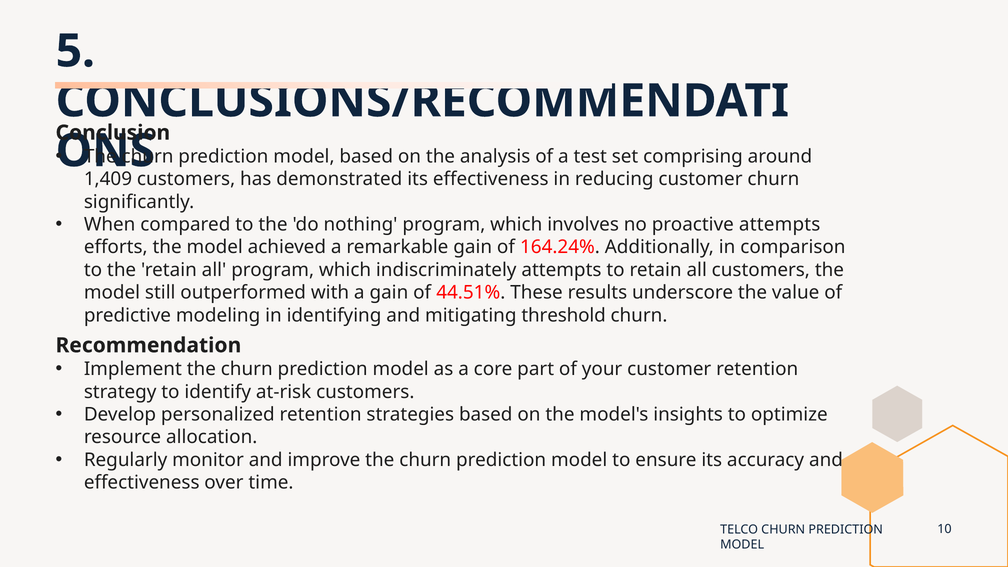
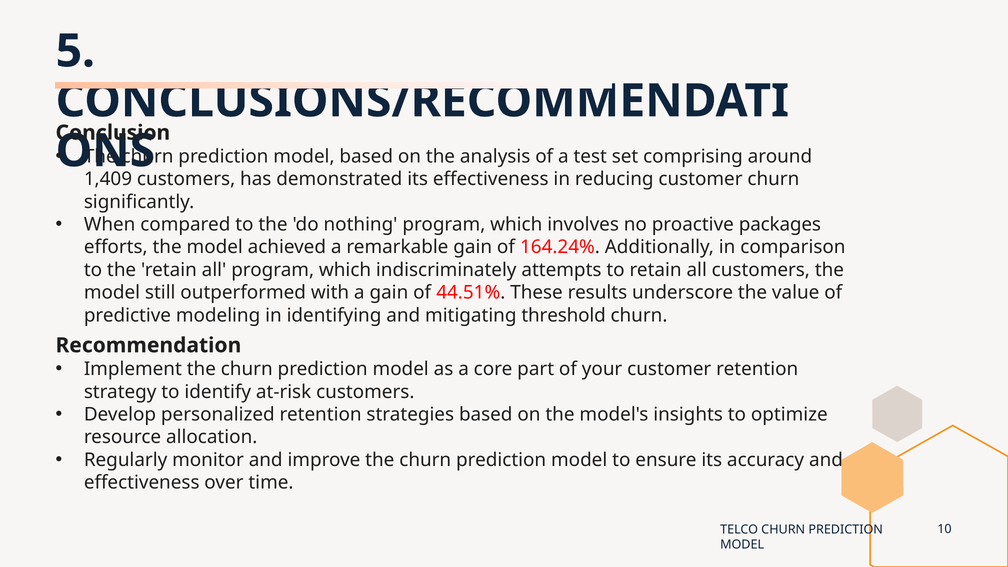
proactive attempts: attempts -> packages
